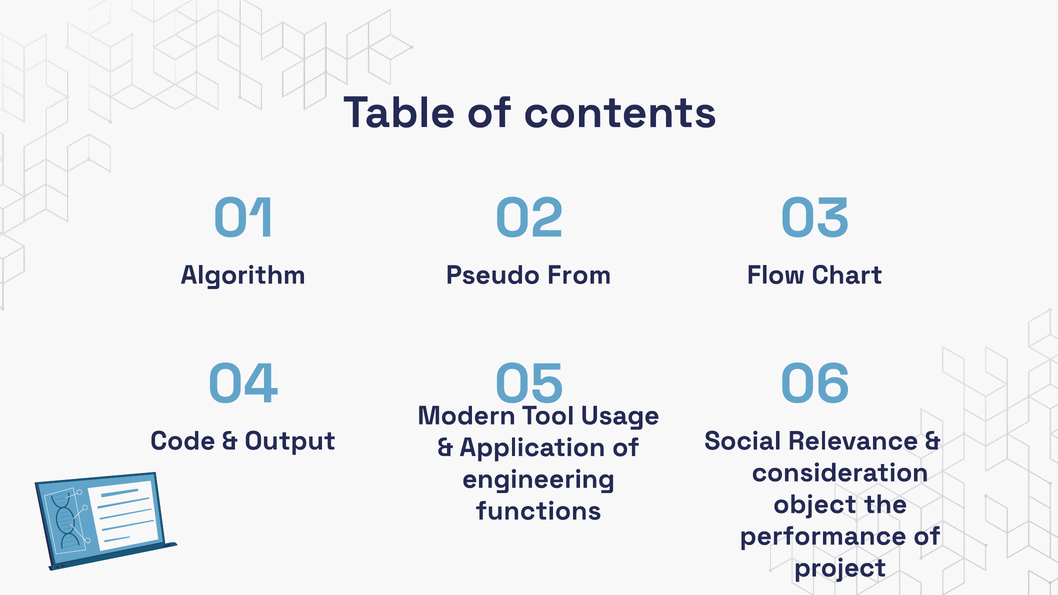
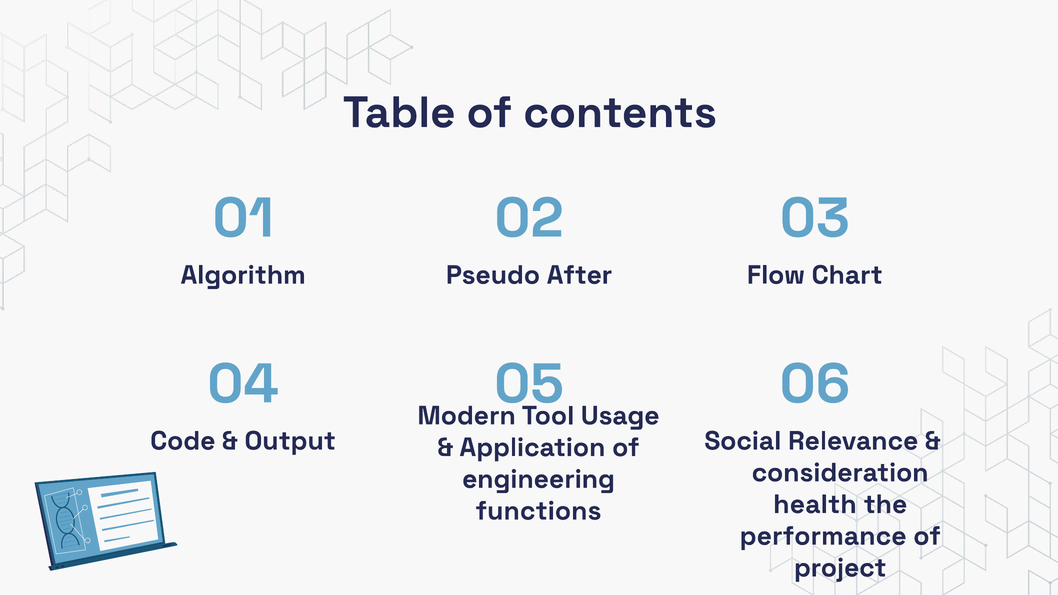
From: From -> After
object: object -> health
